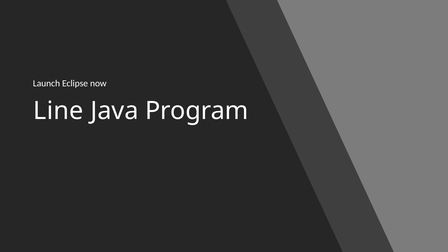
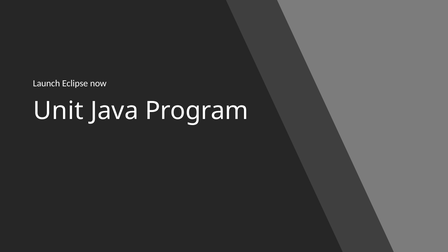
Line: Line -> Unit
